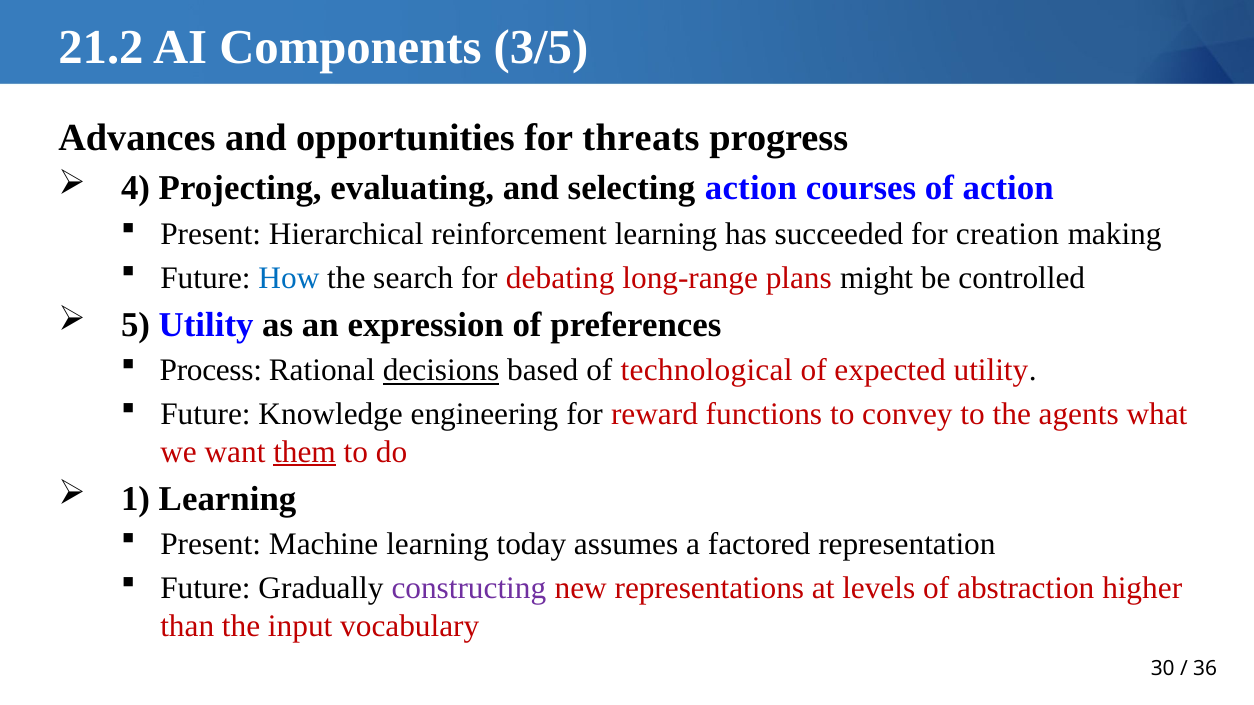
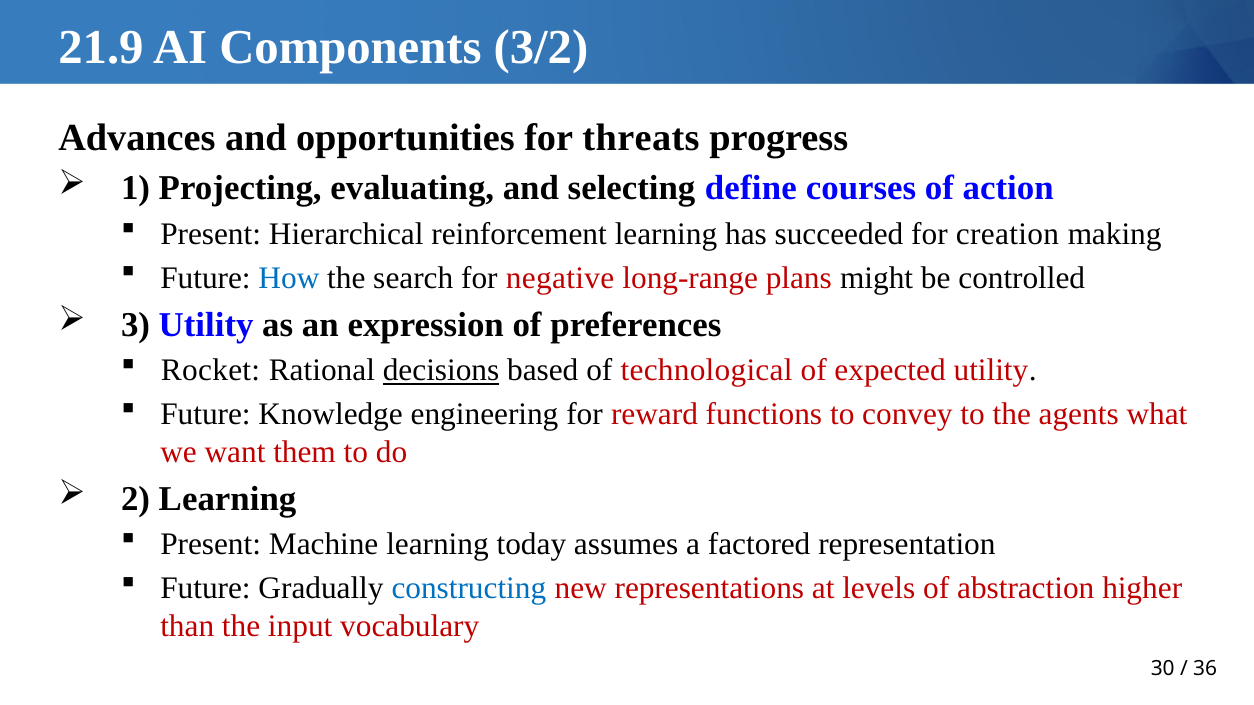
21.2: 21.2 -> 21.9
3/5: 3/5 -> 3/2
4: 4 -> 1
selecting action: action -> define
debating: debating -> negative
5: 5 -> 3
Process: Process -> Rocket
them underline: present -> none
1: 1 -> 2
constructing colour: purple -> blue
